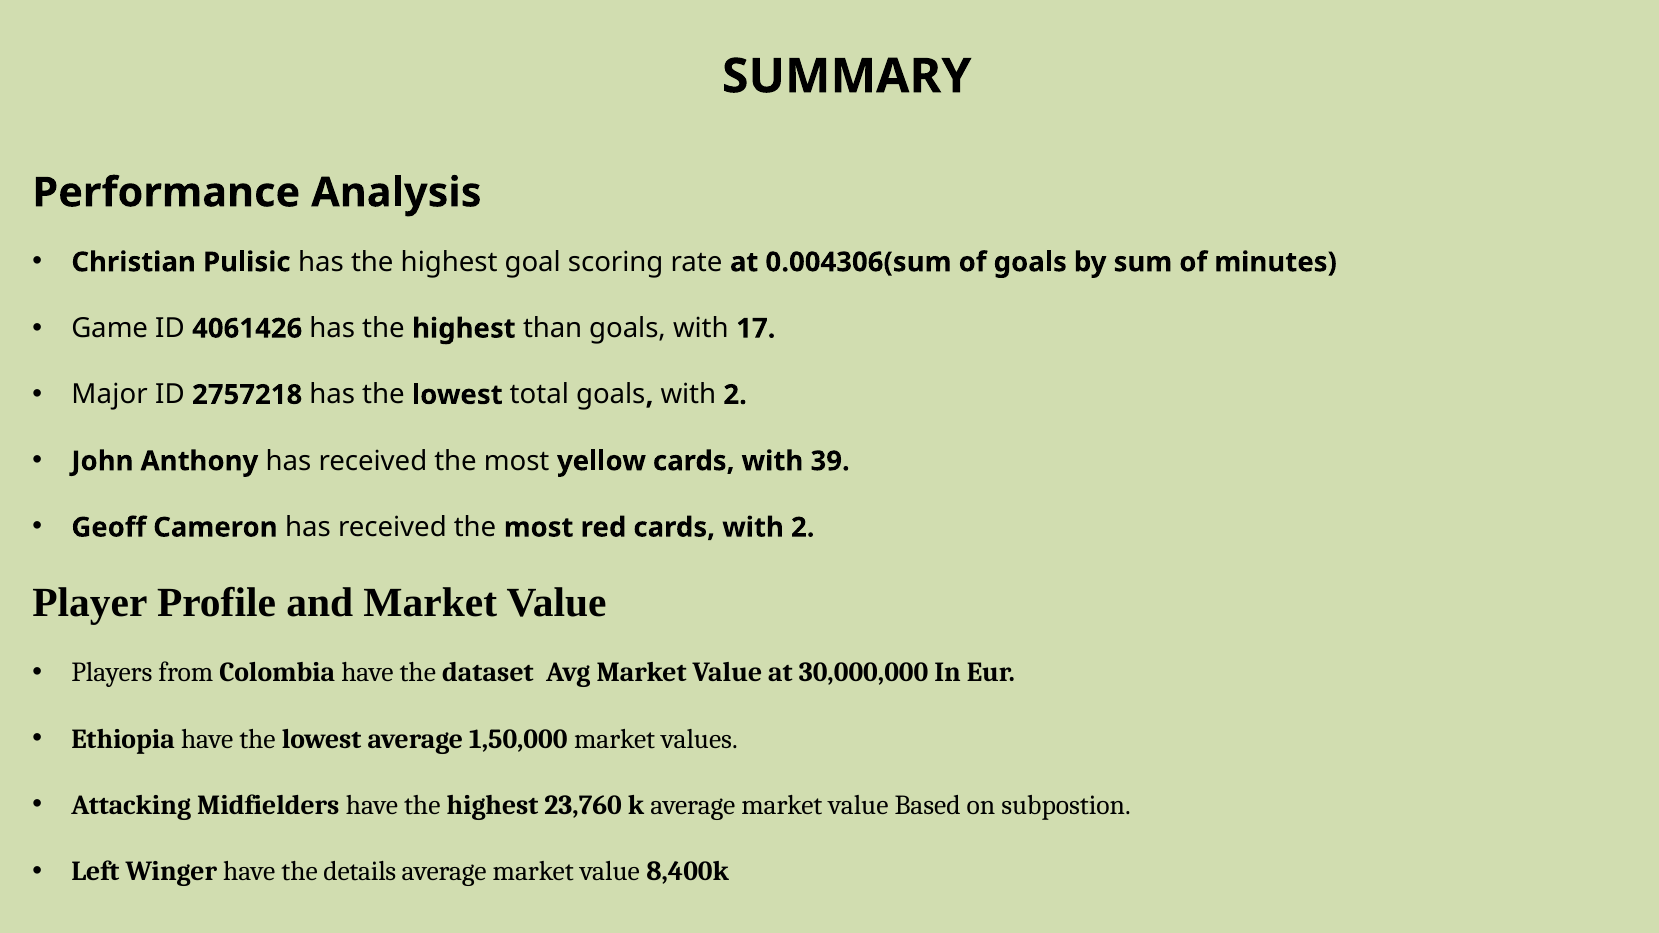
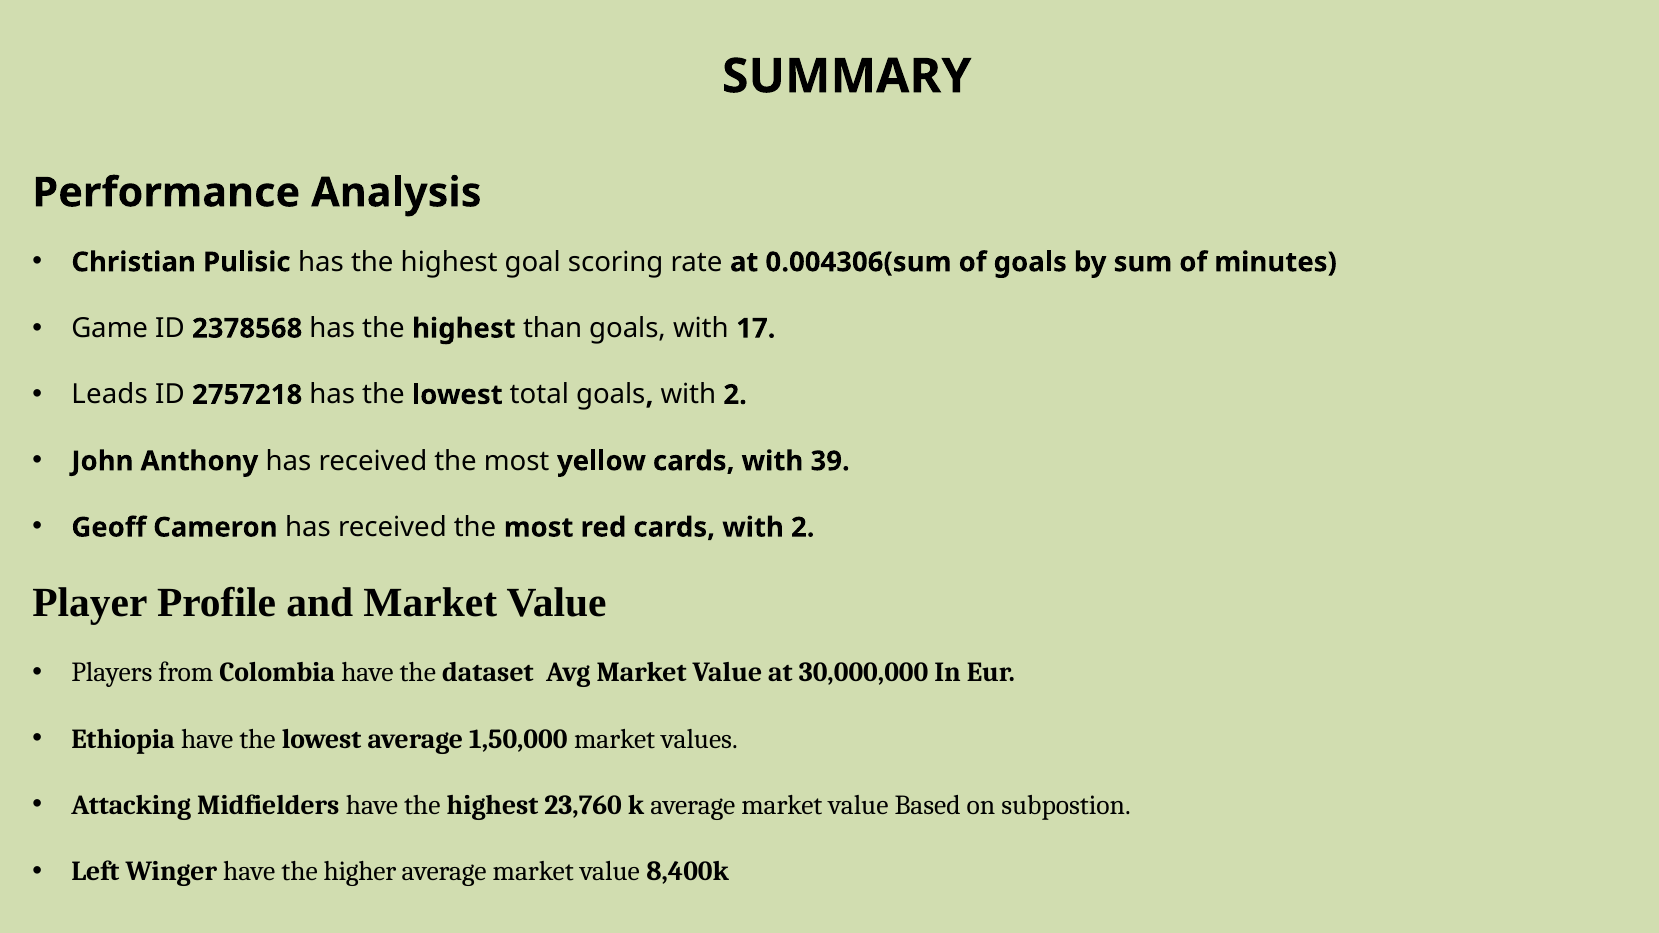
4061426: 4061426 -> 2378568
Major: Major -> Leads
details: details -> higher
